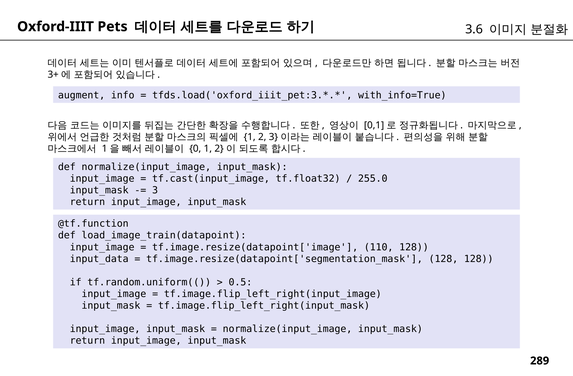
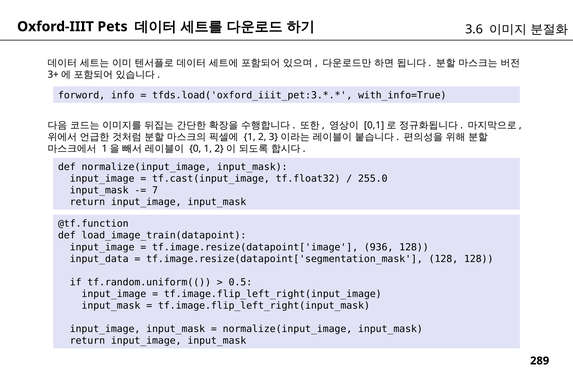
augment: augment -> forword
3: 3 -> 7
110: 110 -> 936
